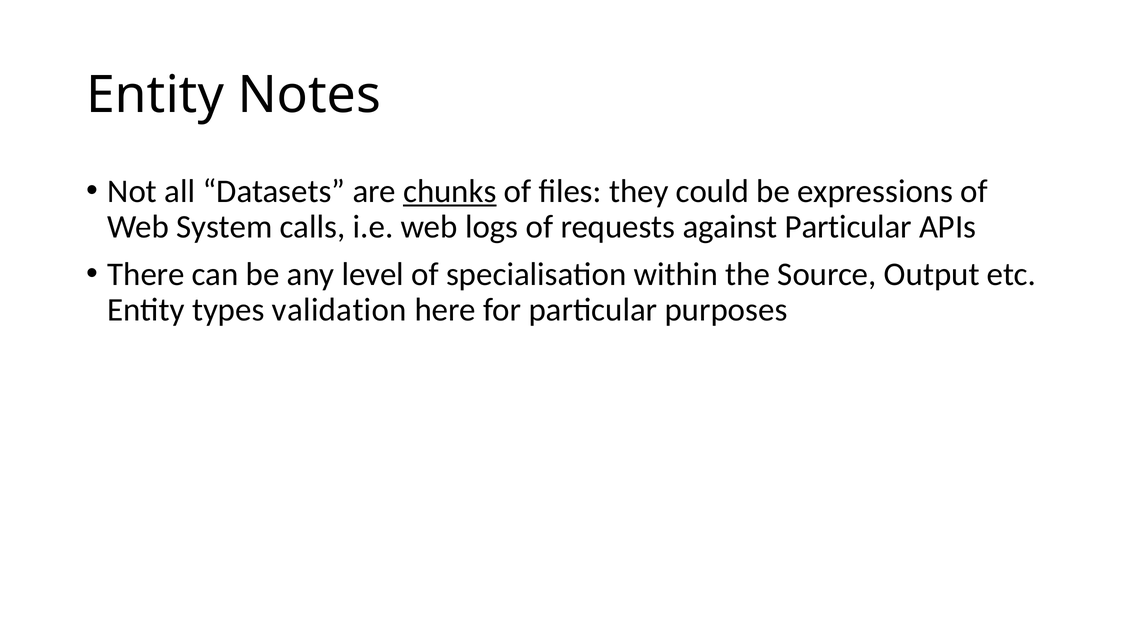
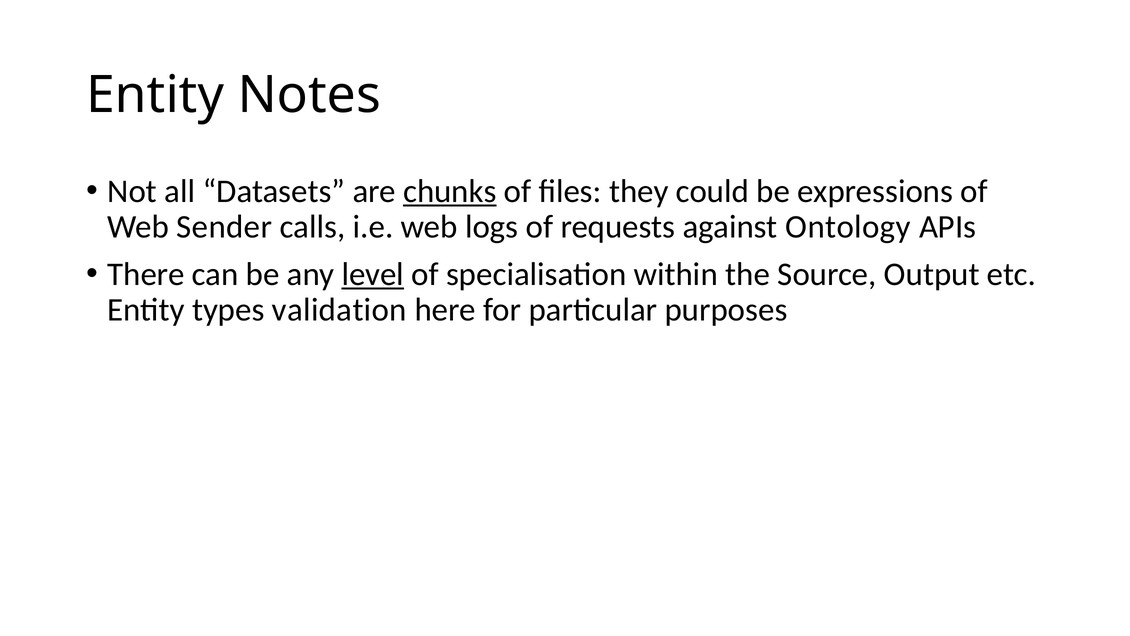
System: System -> Sender
against Particular: Particular -> Ontology
level underline: none -> present
